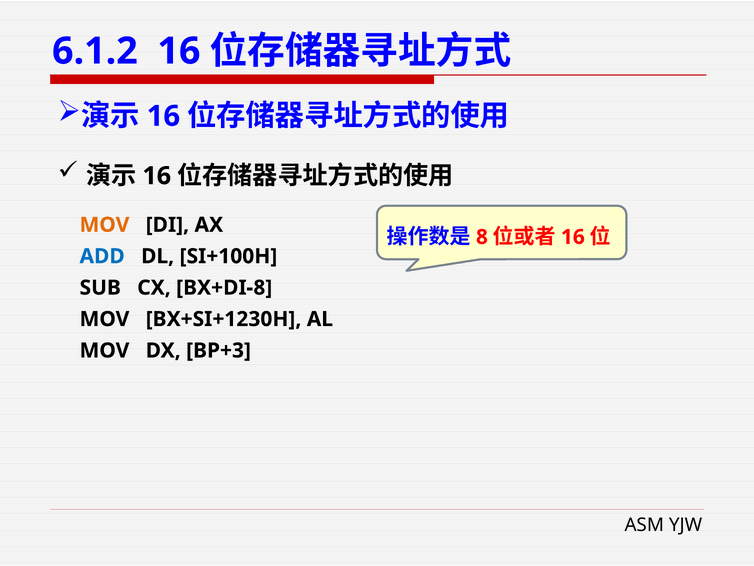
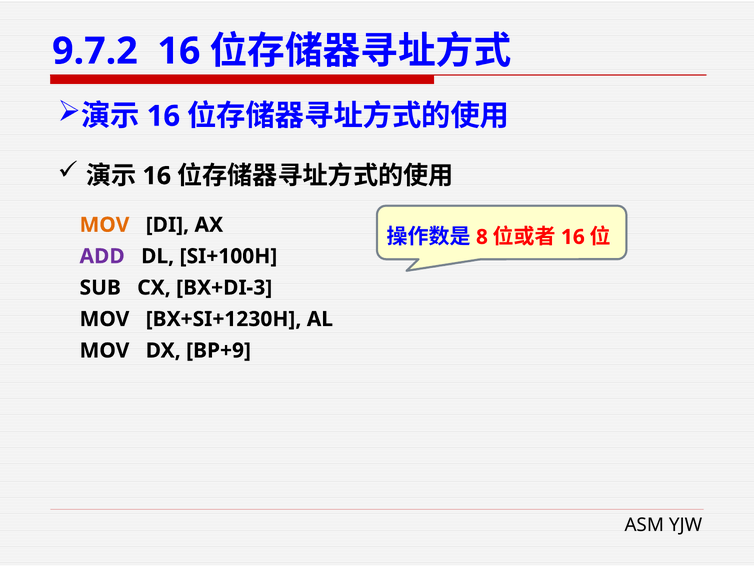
6.1.2: 6.1.2 -> 9.7.2
ADD colour: blue -> purple
BX+DI-8: BX+DI-8 -> BX+DI-3
BP+3: BP+3 -> BP+9
